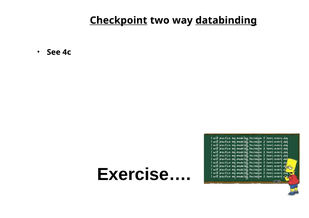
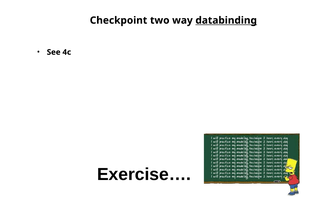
Checkpoint underline: present -> none
